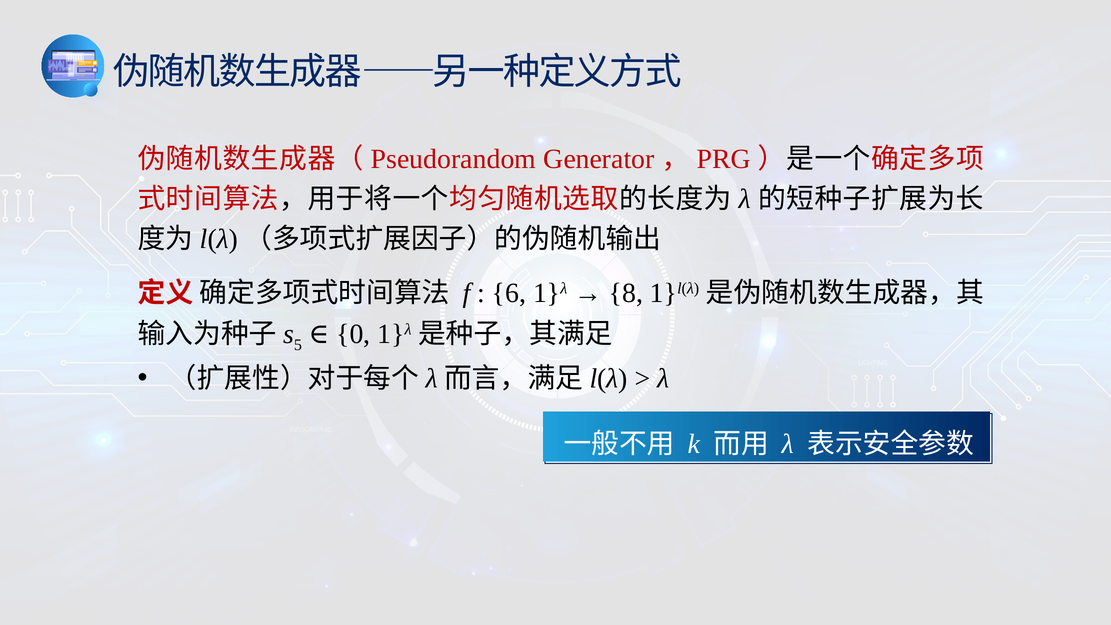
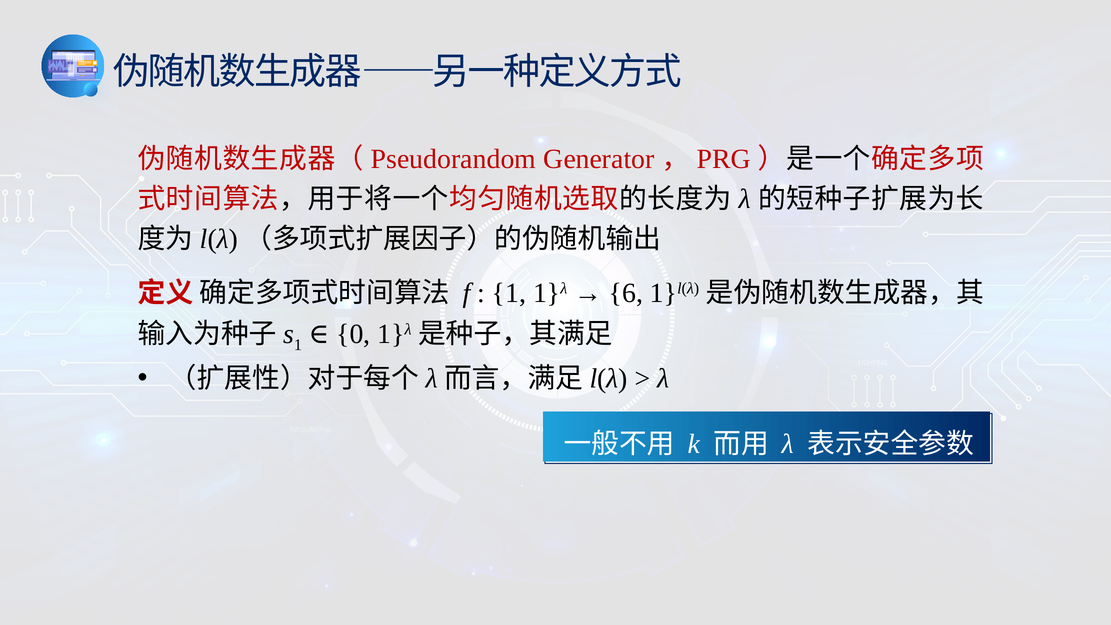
6 at (509, 293): 6 -> 1
8: 8 -> 6
5 at (298, 345): 5 -> 1
